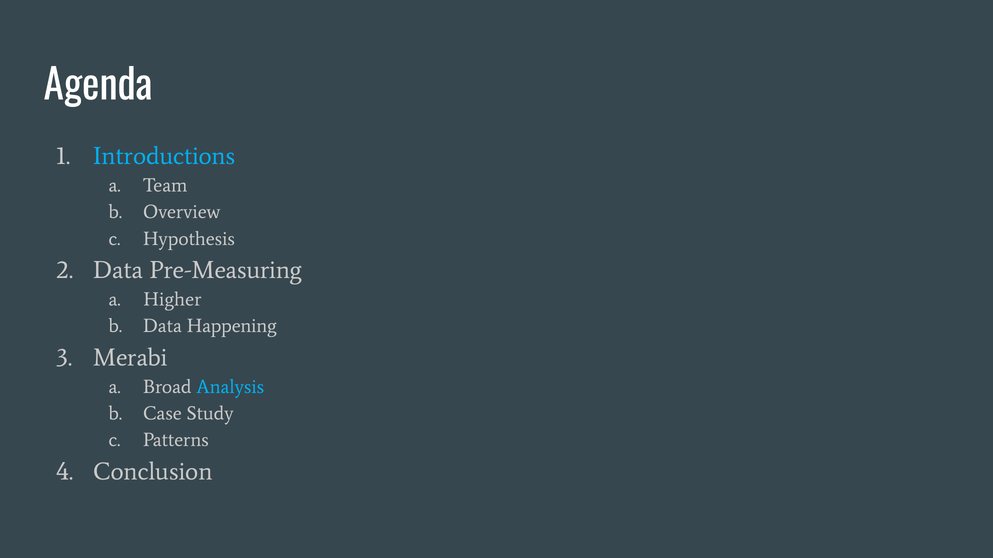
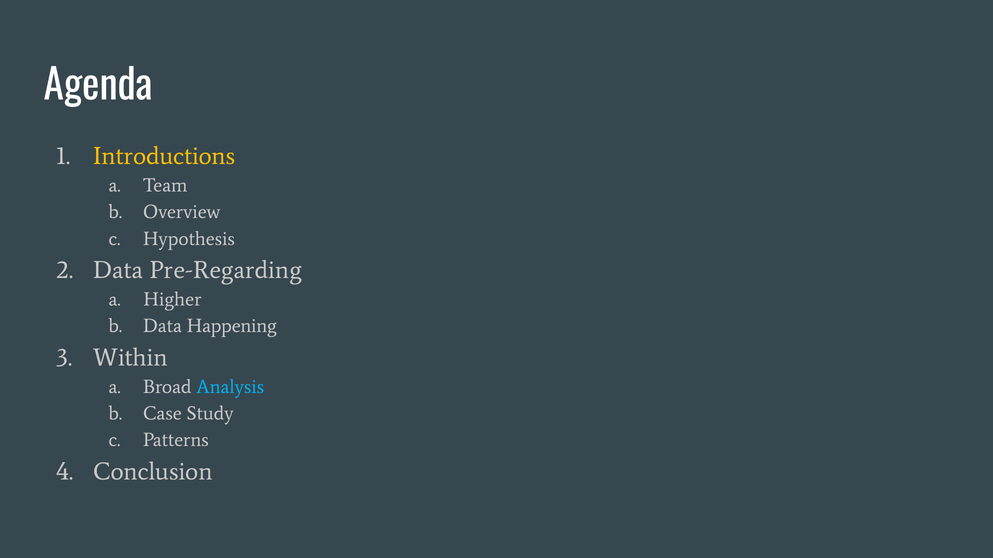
Introductions colour: light blue -> yellow
Pre-Measuring: Pre-Measuring -> Pre-Regarding
Merabi: Merabi -> Within
